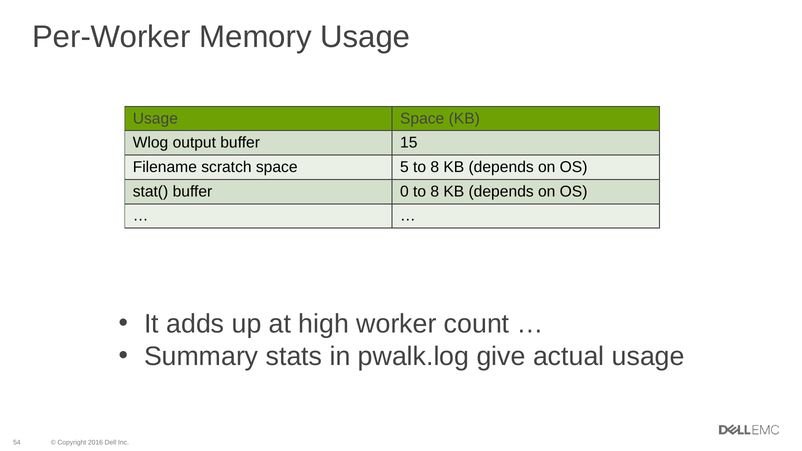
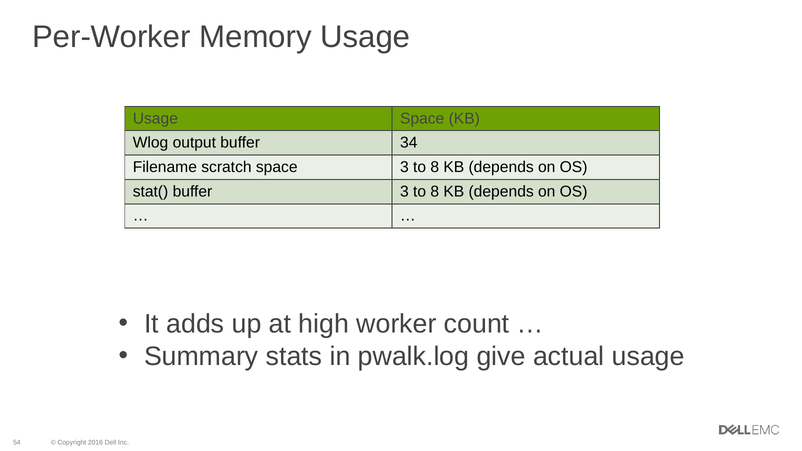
15: 15 -> 34
space 5: 5 -> 3
buffer 0: 0 -> 3
